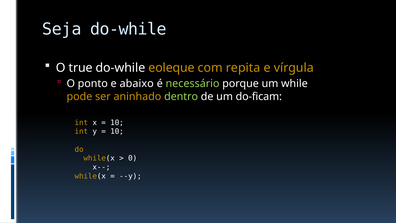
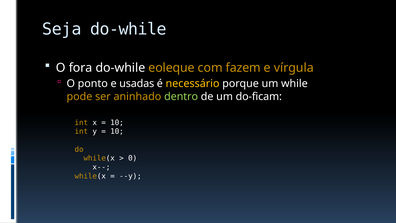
true: true -> fora
repita: repita -> fazem
abaixo: abaixo -> usadas
necessário colour: light green -> yellow
